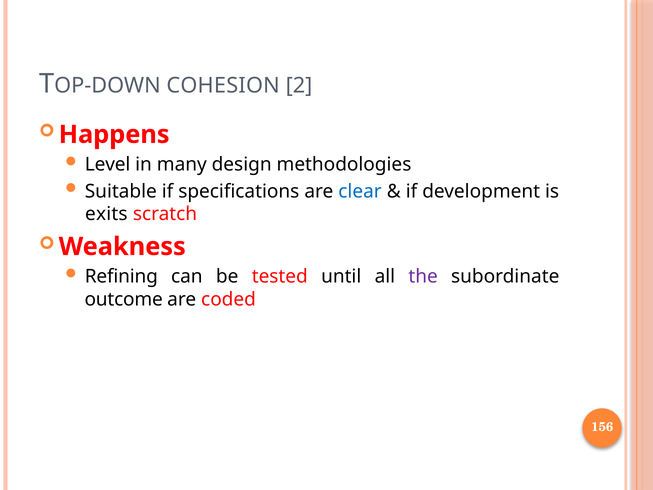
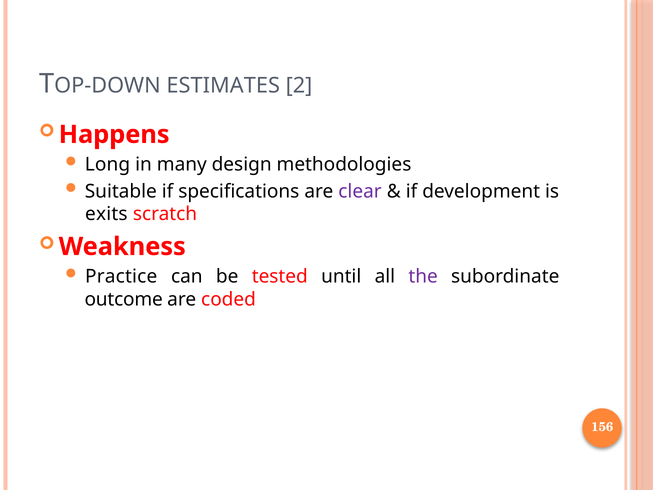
COHESION: COHESION -> ESTIMATES
Level: Level -> Long
clear colour: blue -> purple
Refining: Refining -> Practice
